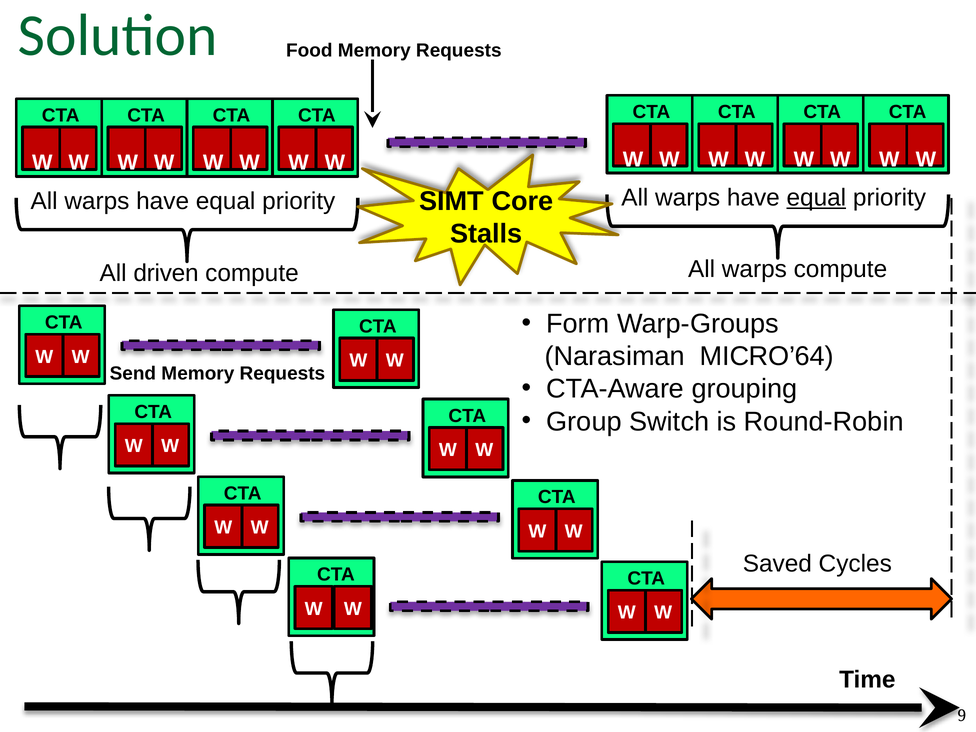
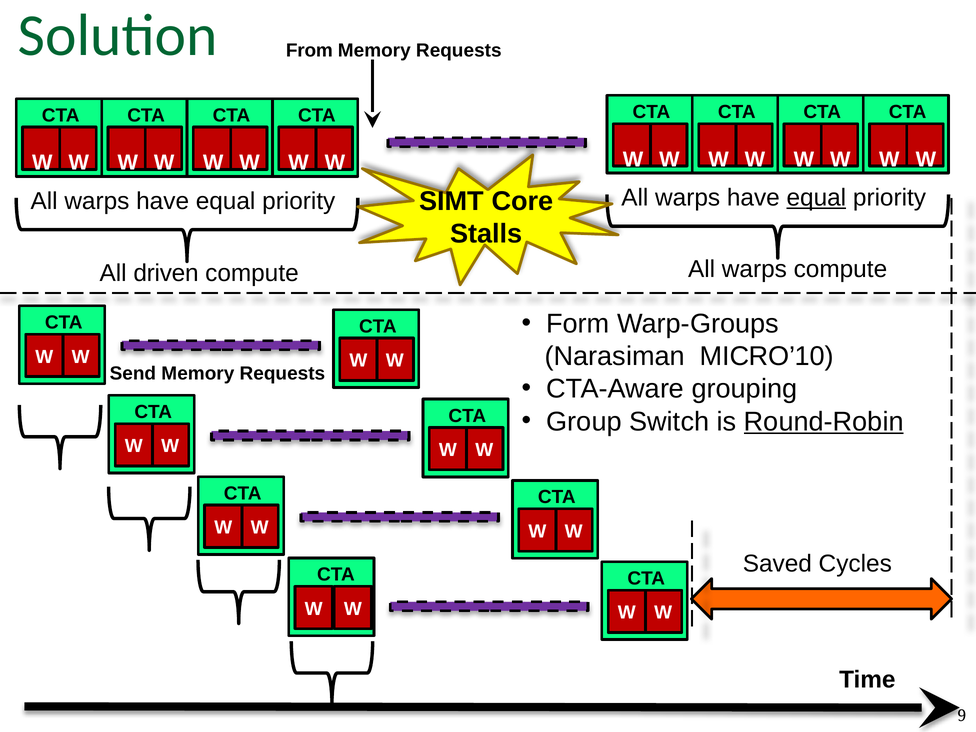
Food: Food -> From
MICRO’64: MICRO’64 -> MICRO’10
Round-Robin underline: none -> present
